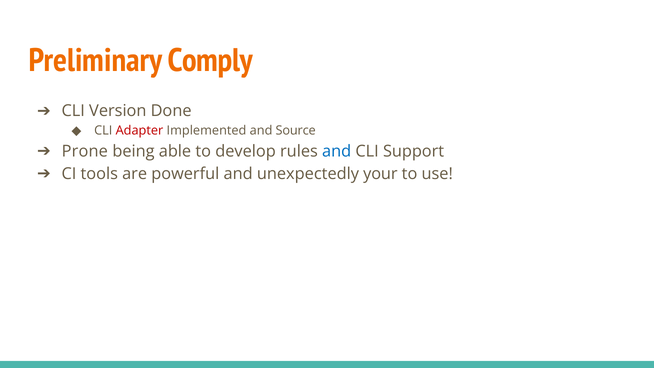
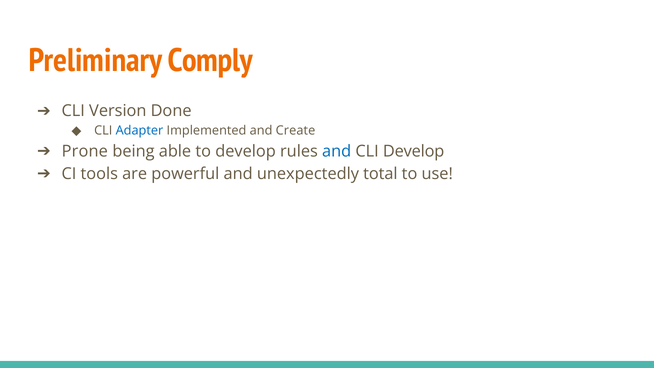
Adapter colour: red -> blue
Source: Source -> Create
CLI Support: Support -> Develop
your: your -> total
